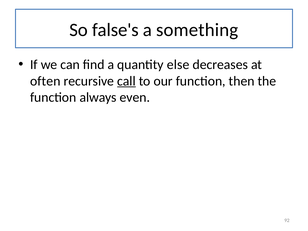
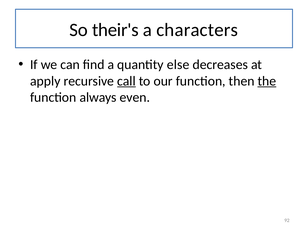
false's: false's -> their's
something: something -> characters
often: often -> apply
the underline: none -> present
